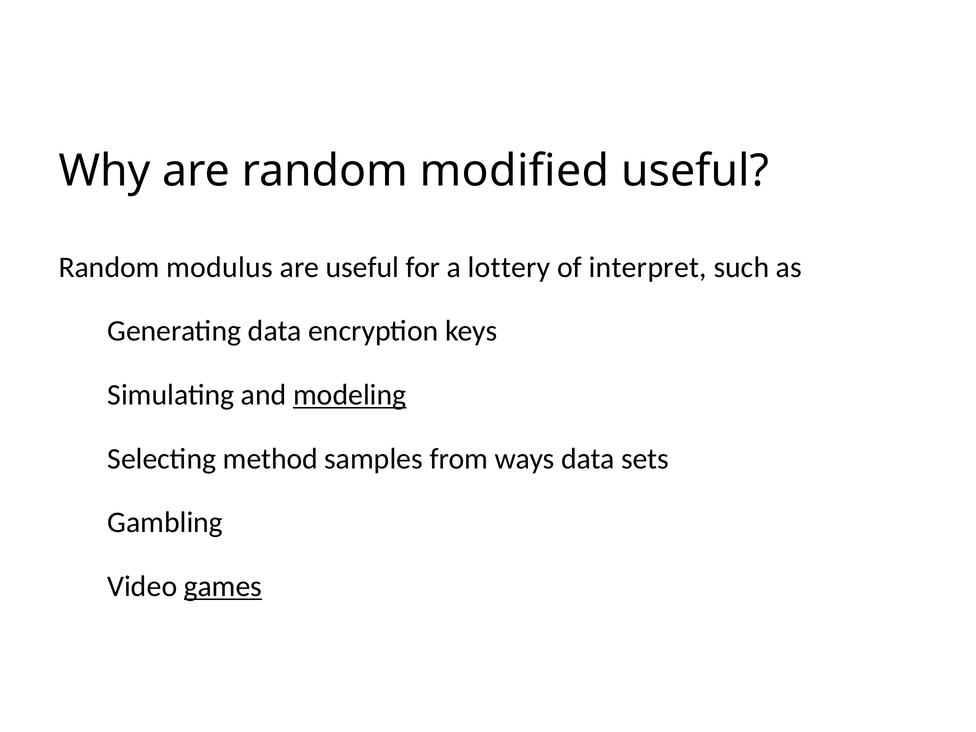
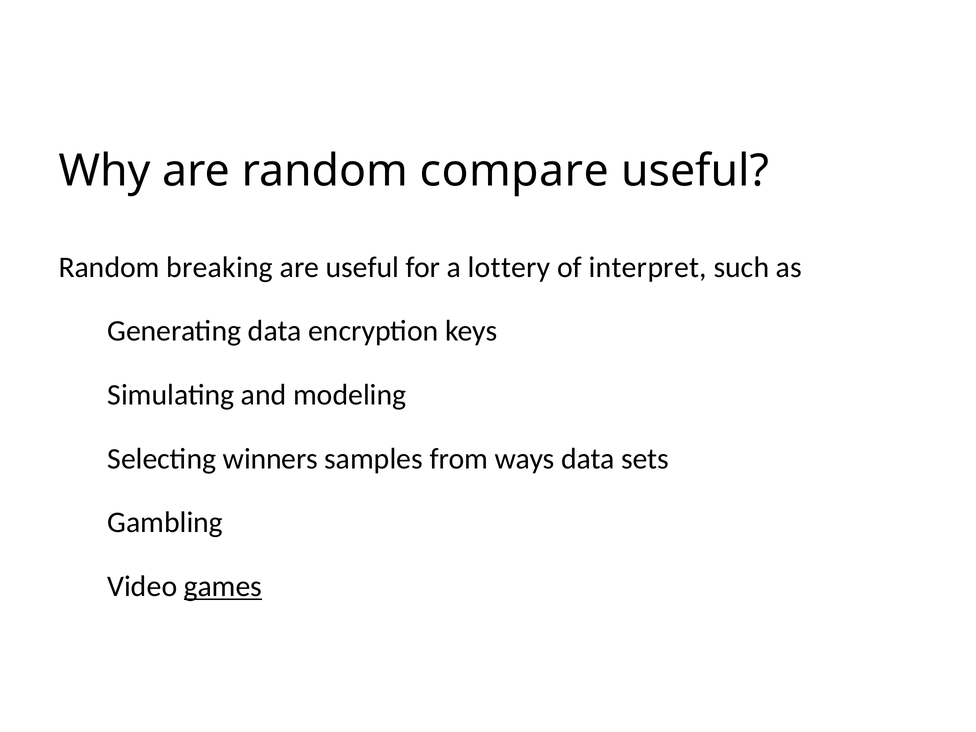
modified: modified -> compare
modulus: modulus -> breaking
modeling underline: present -> none
method: method -> winners
